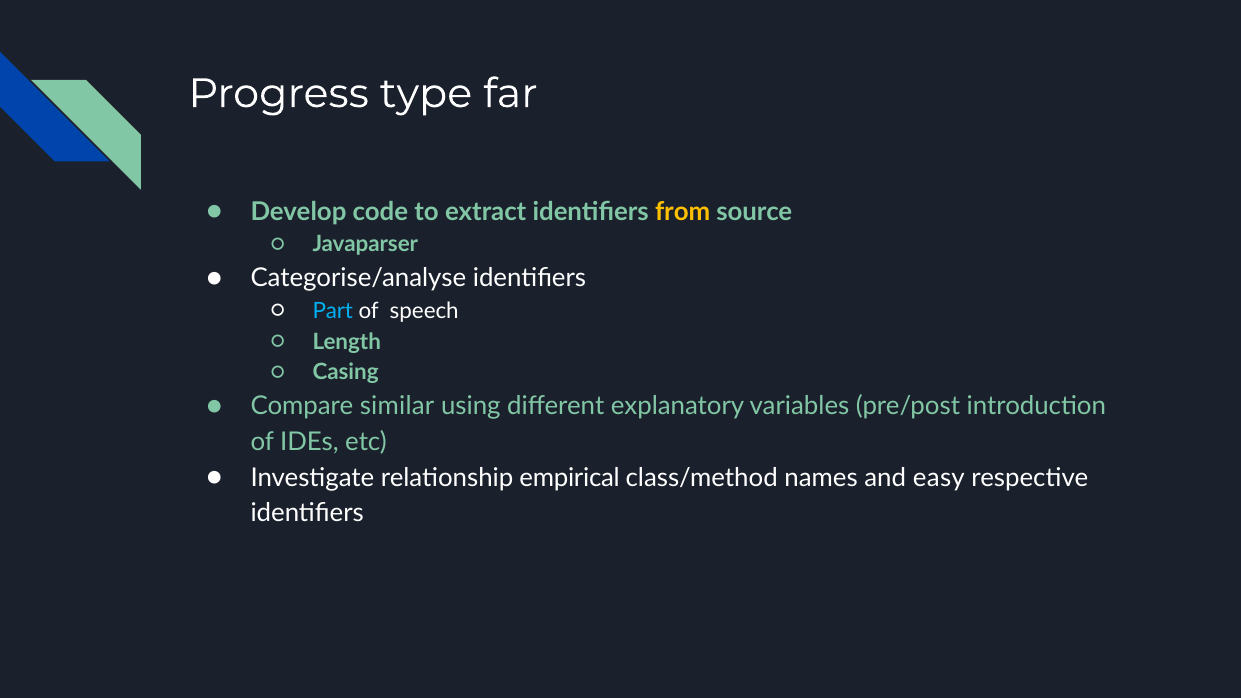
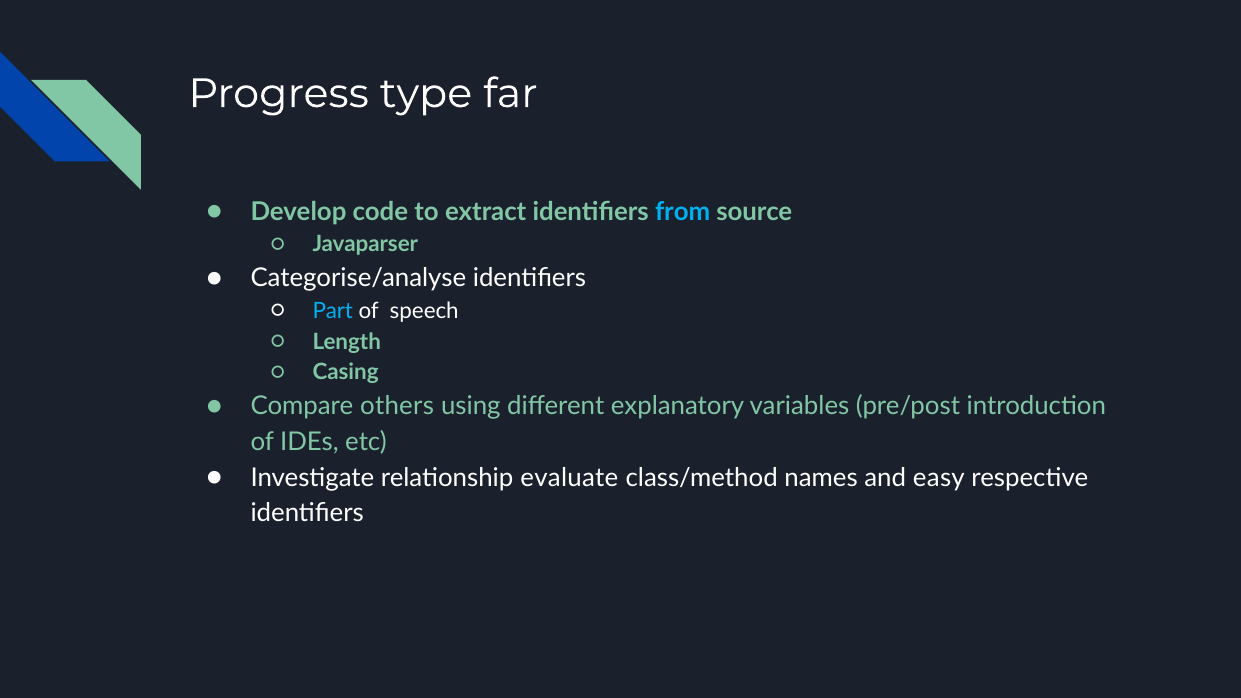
from colour: yellow -> light blue
similar: similar -> others
empirical: empirical -> evaluate
